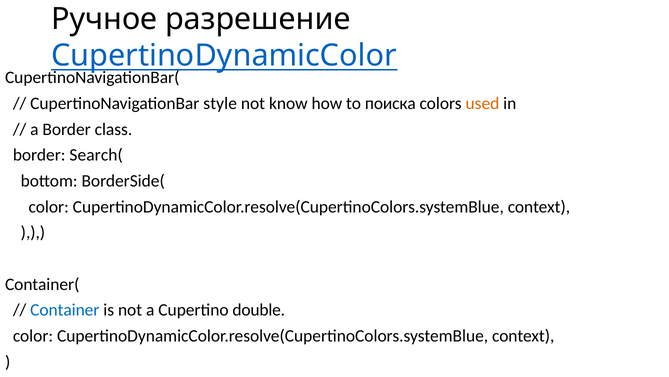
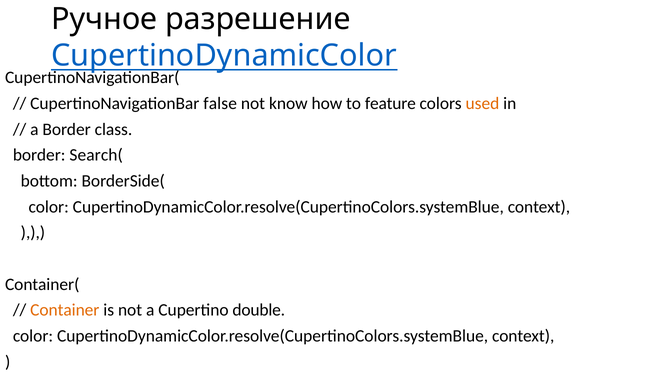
style: style -> false
поиска: поиска -> feature
Container colour: blue -> orange
